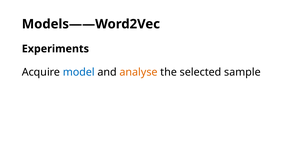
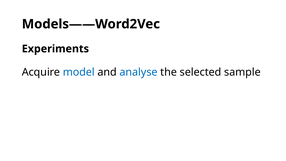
analyse colour: orange -> blue
